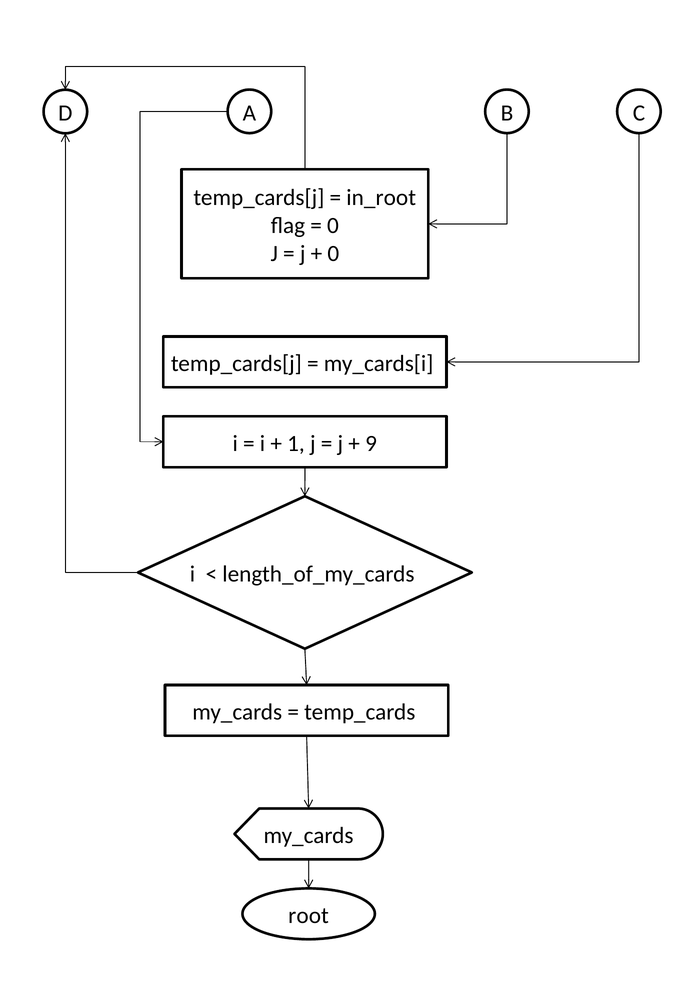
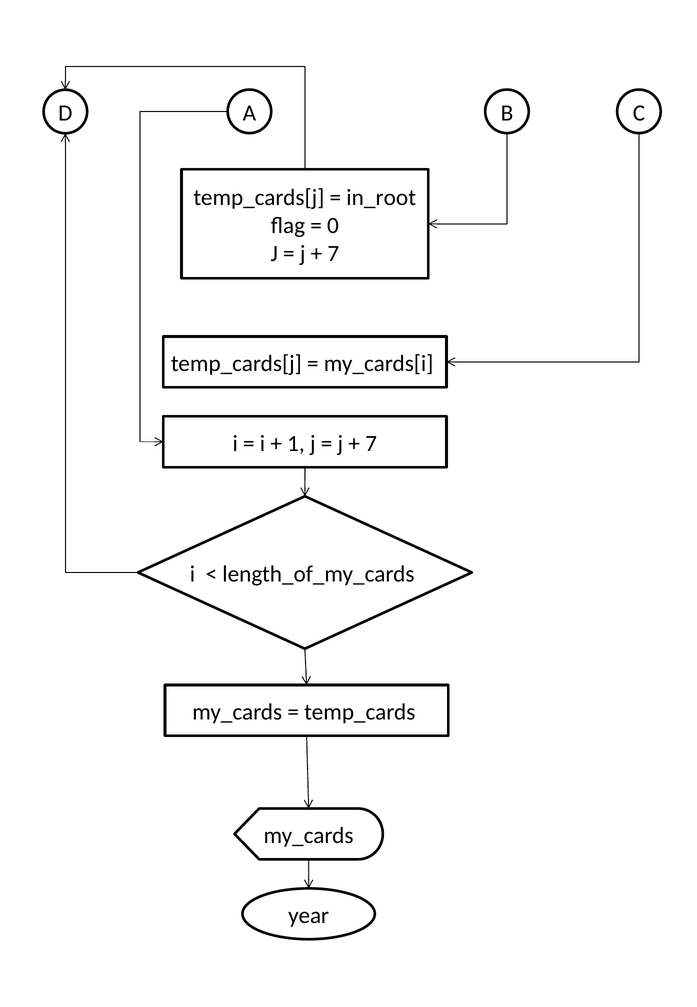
0 at (333, 253): 0 -> 7
9 at (371, 443): 9 -> 7
root: root -> year
